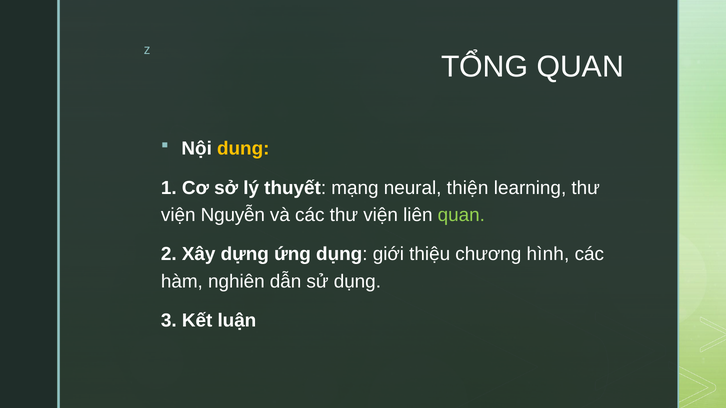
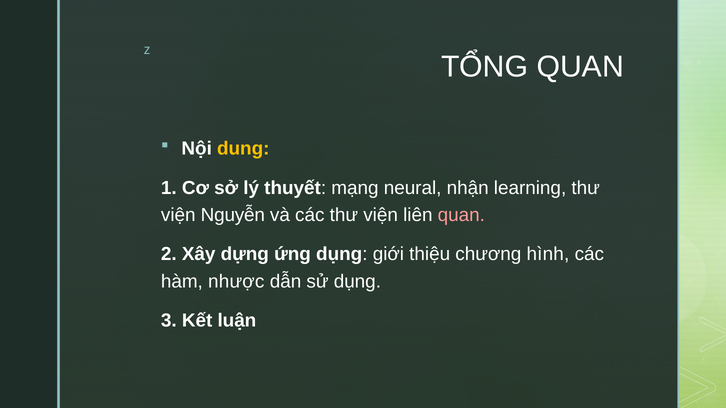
thiện: thiện -> nhận
quan at (461, 215) colour: light green -> pink
nghiên: nghiên -> nhược
